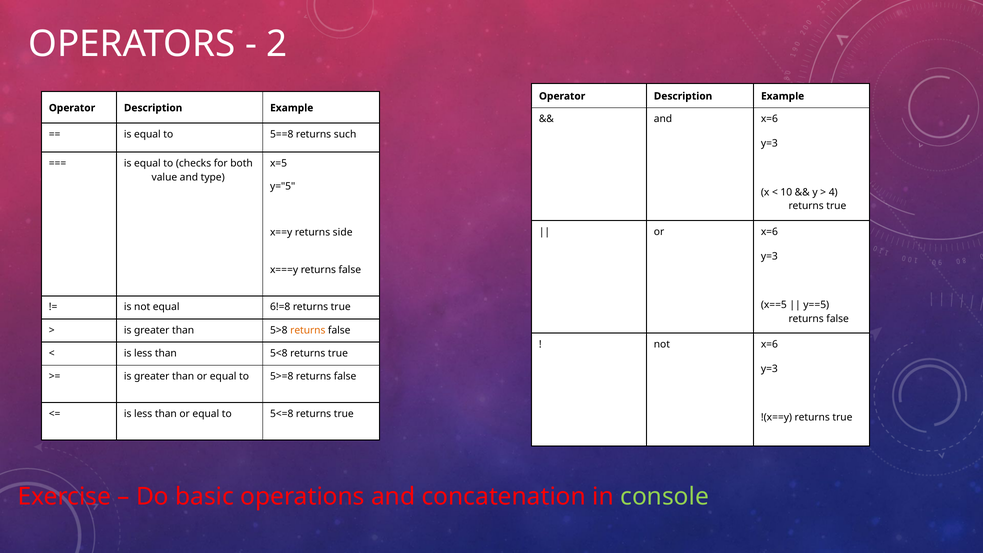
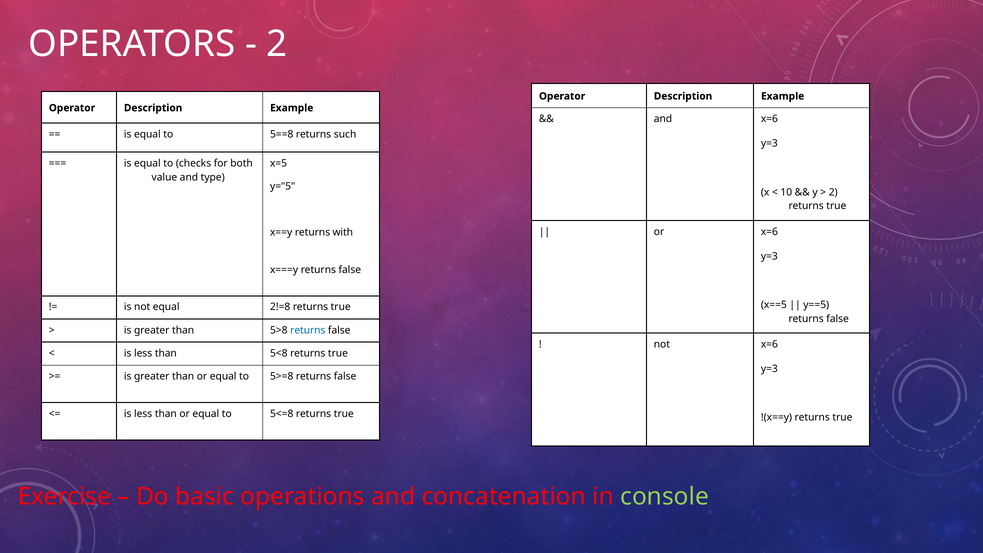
4 at (833, 192): 4 -> 2
side: side -> with
6!=8: 6!=8 -> 2!=8
returns at (308, 330) colour: orange -> blue
